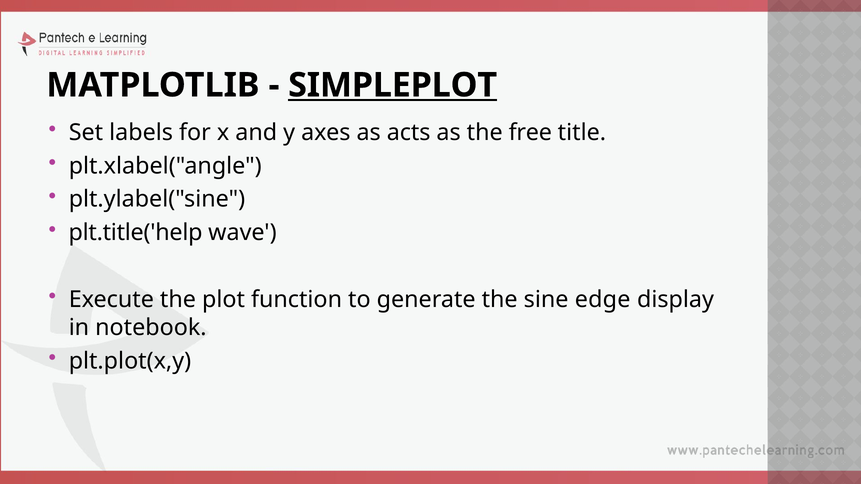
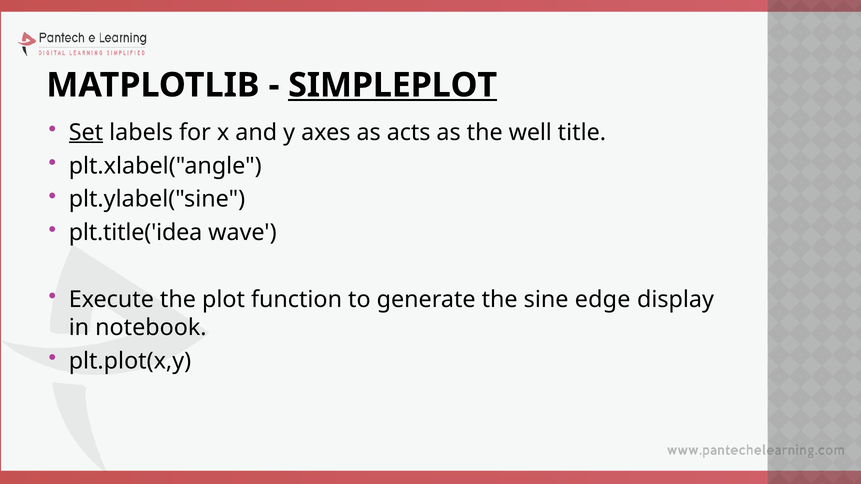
Set underline: none -> present
free: free -> well
plt.title('help: plt.title('help -> plt.title('idea
